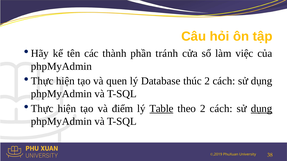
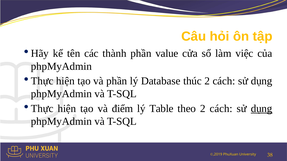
tránh: tránh -> value
và quen: quen -> phần
Table underline: present -> none
